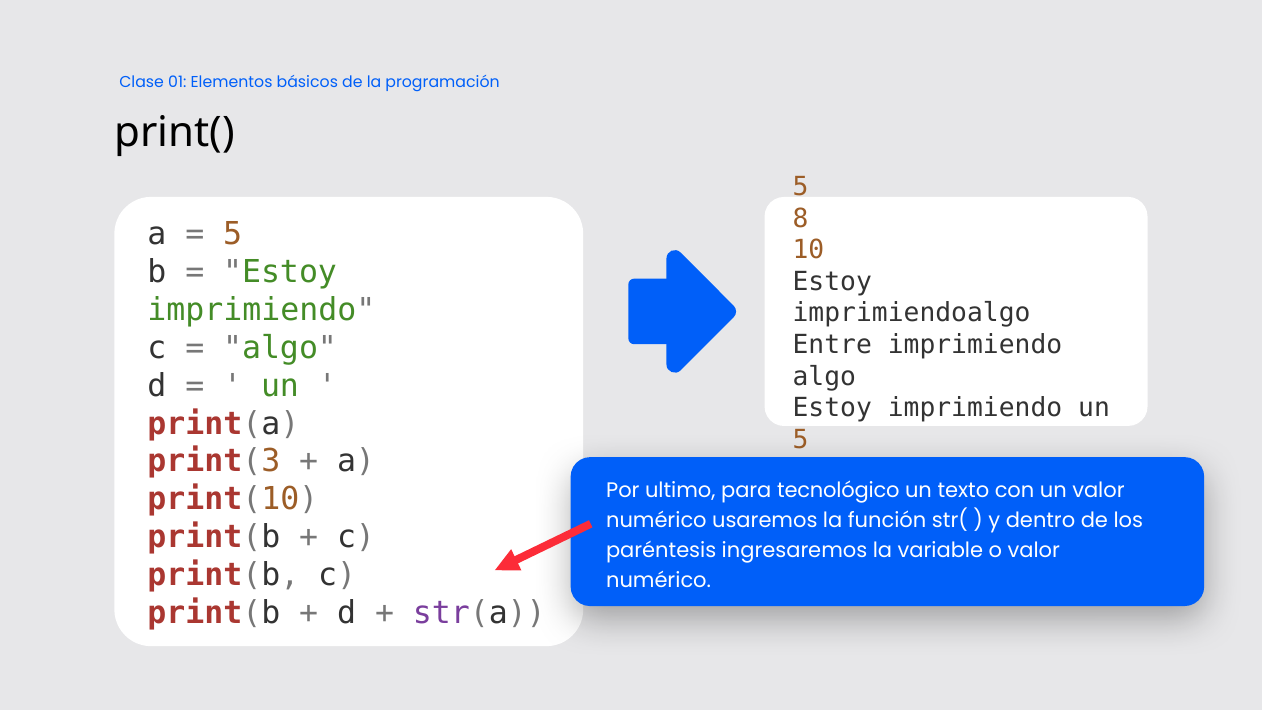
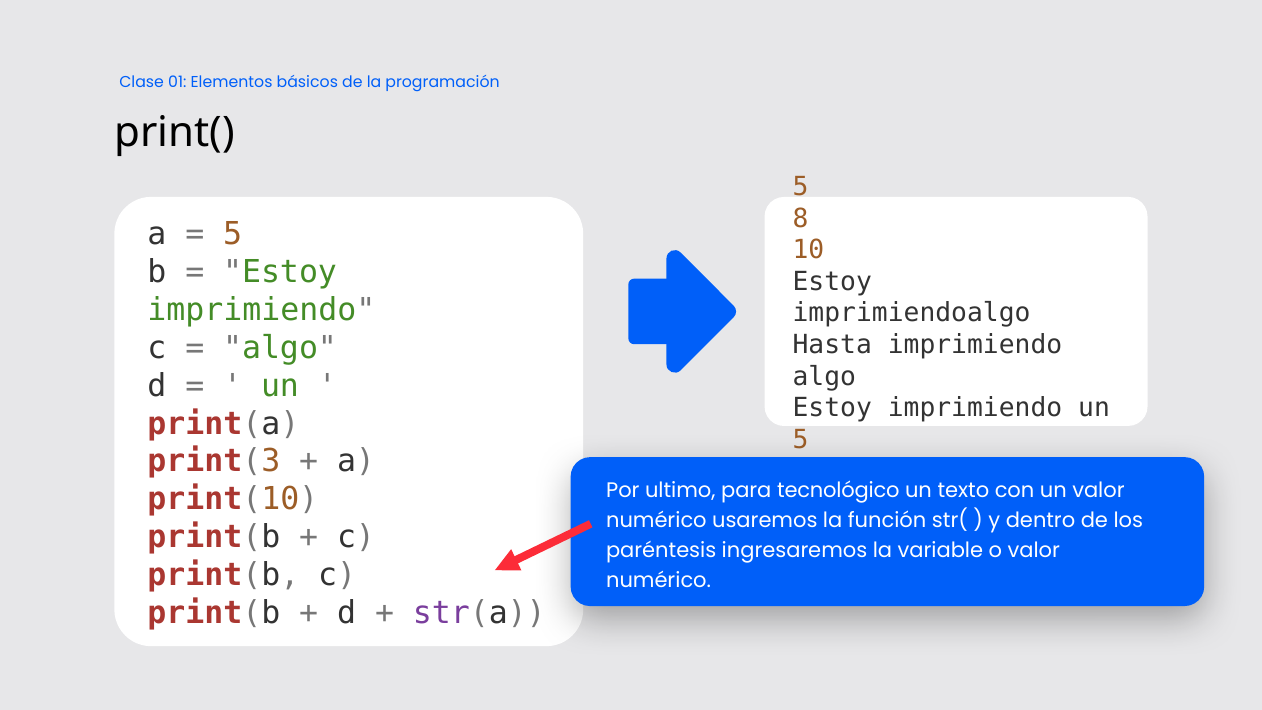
Entre: Entre -> Hasta
